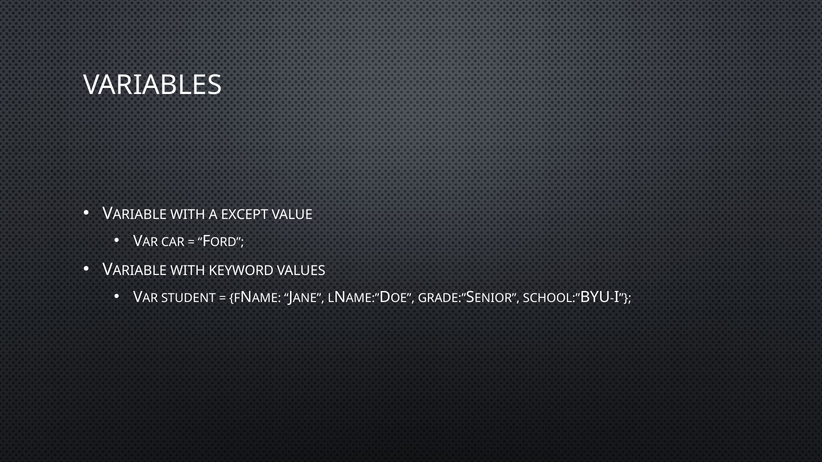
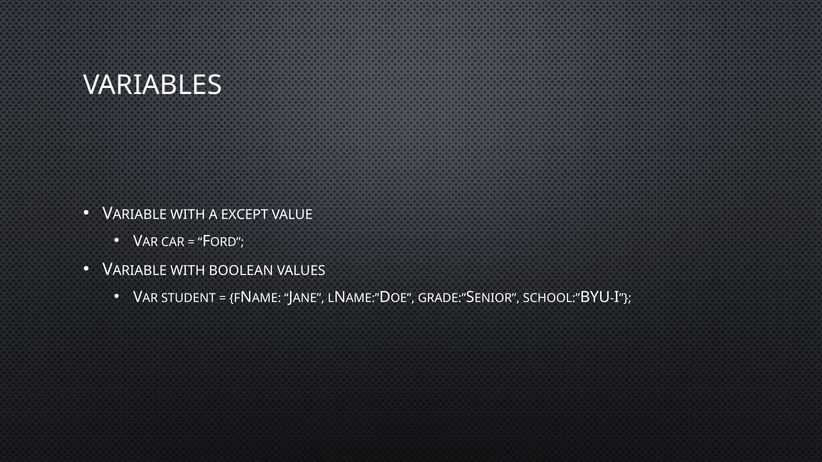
KEYWORD: KEYWORD -> BOOLEAN
